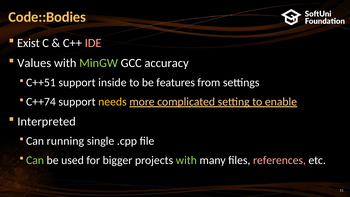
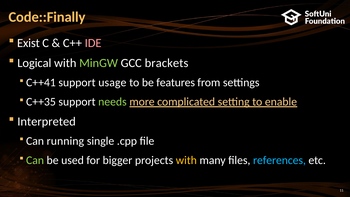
Code::Bodies: Code::Bodies -> Code::Finally
Values: Values -> Logical
accuracy: accuracy -> brackets
C++51: C++51 -> C++41
inside: inside -> usage
C++74: C++74 -> C++35
needs colour: yellow -> light green
with at (186, 160) colour: light green -> yellow
references colour: pink -> light blue
